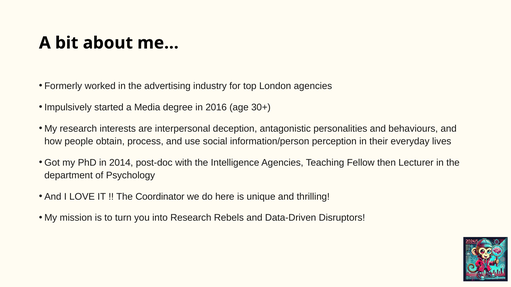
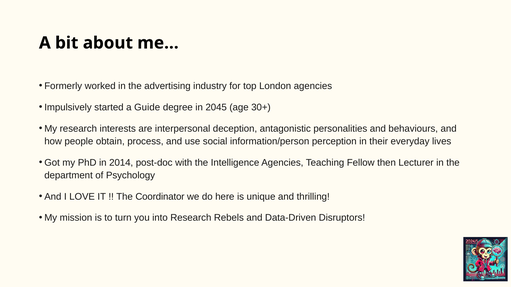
Media: Media -> Guide
2016: 2016 -> 2045
